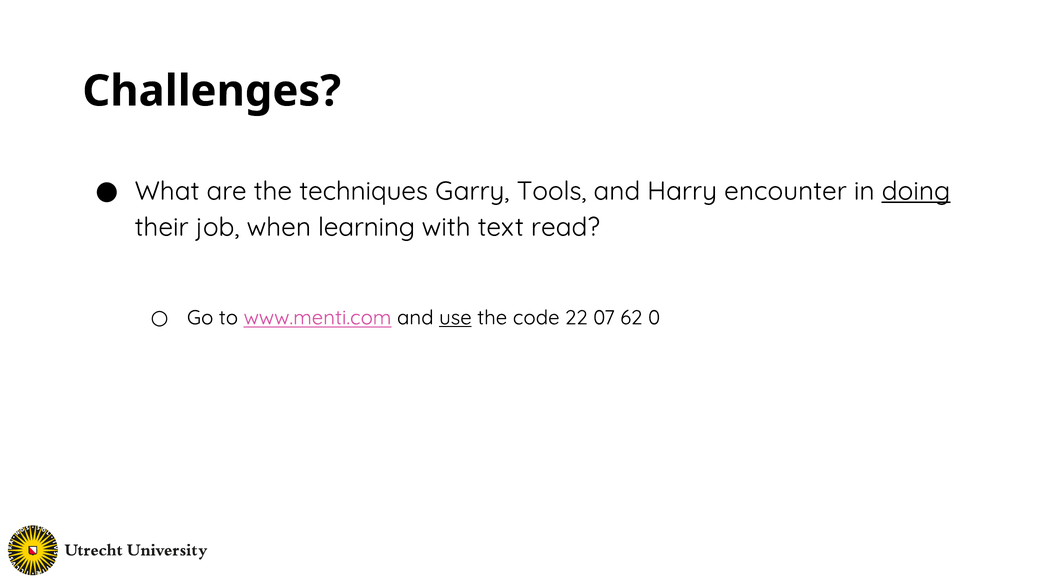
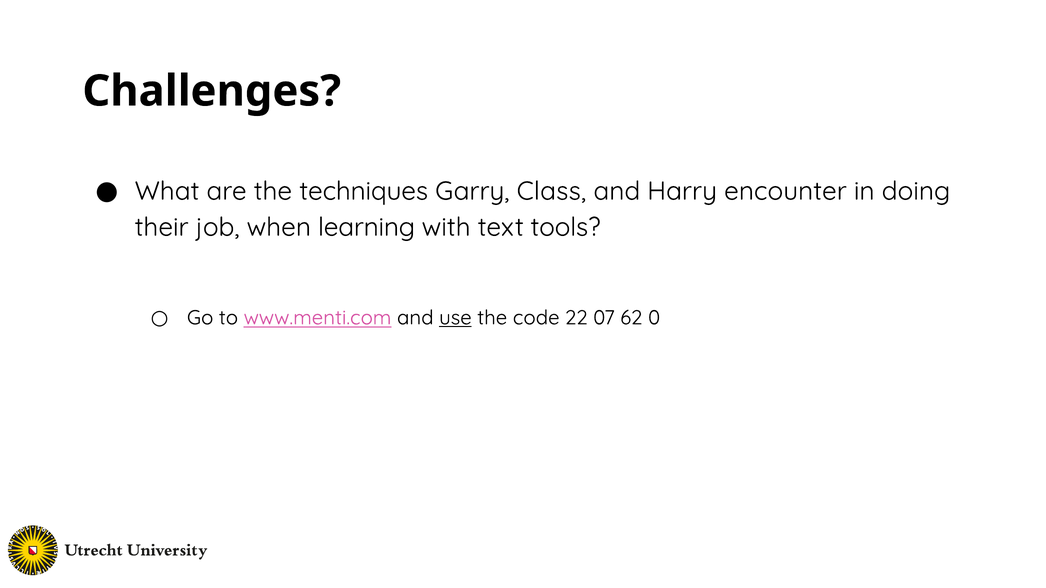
Tools: Tools -> Class
doing underline: present -> none
read: read -> tools
